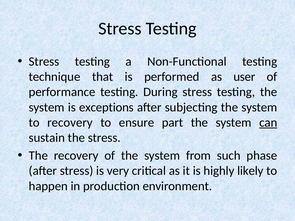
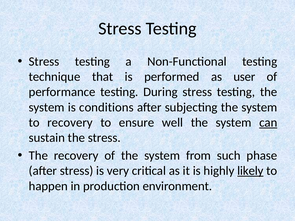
exceptions: exceptions -> conditions
part: part -> well
likely underline: none -> present
